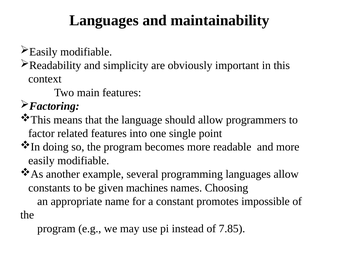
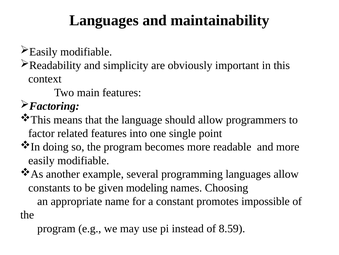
machines: machines -> modeling
7.85: 7.85 -> 8.59
